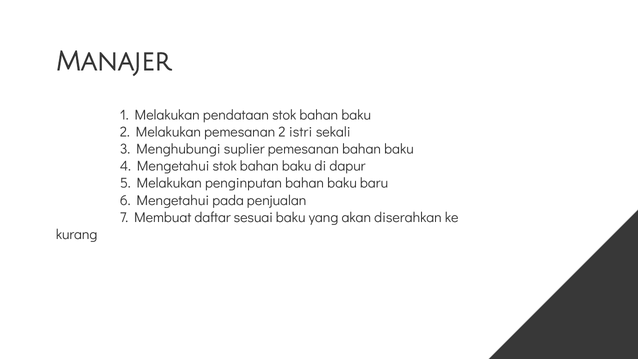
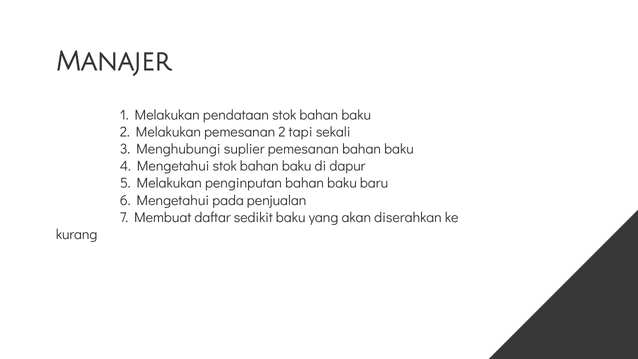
istri: istri -> tapi
sesuai: sesuai -> sedikit
